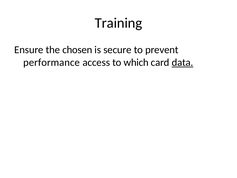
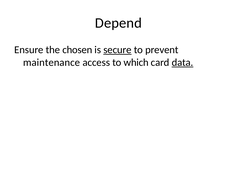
Training: Training -> Depend
secure underline: none -> present
performance: performance -> maintenance
